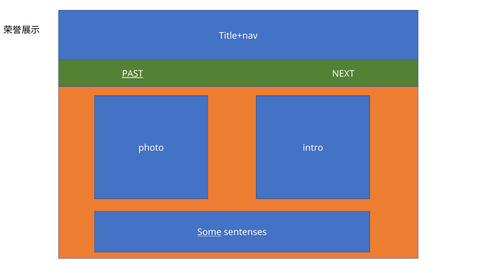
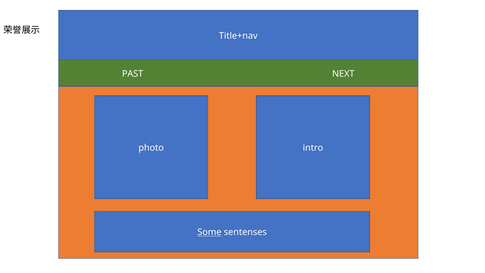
PAST underline: present -> none
